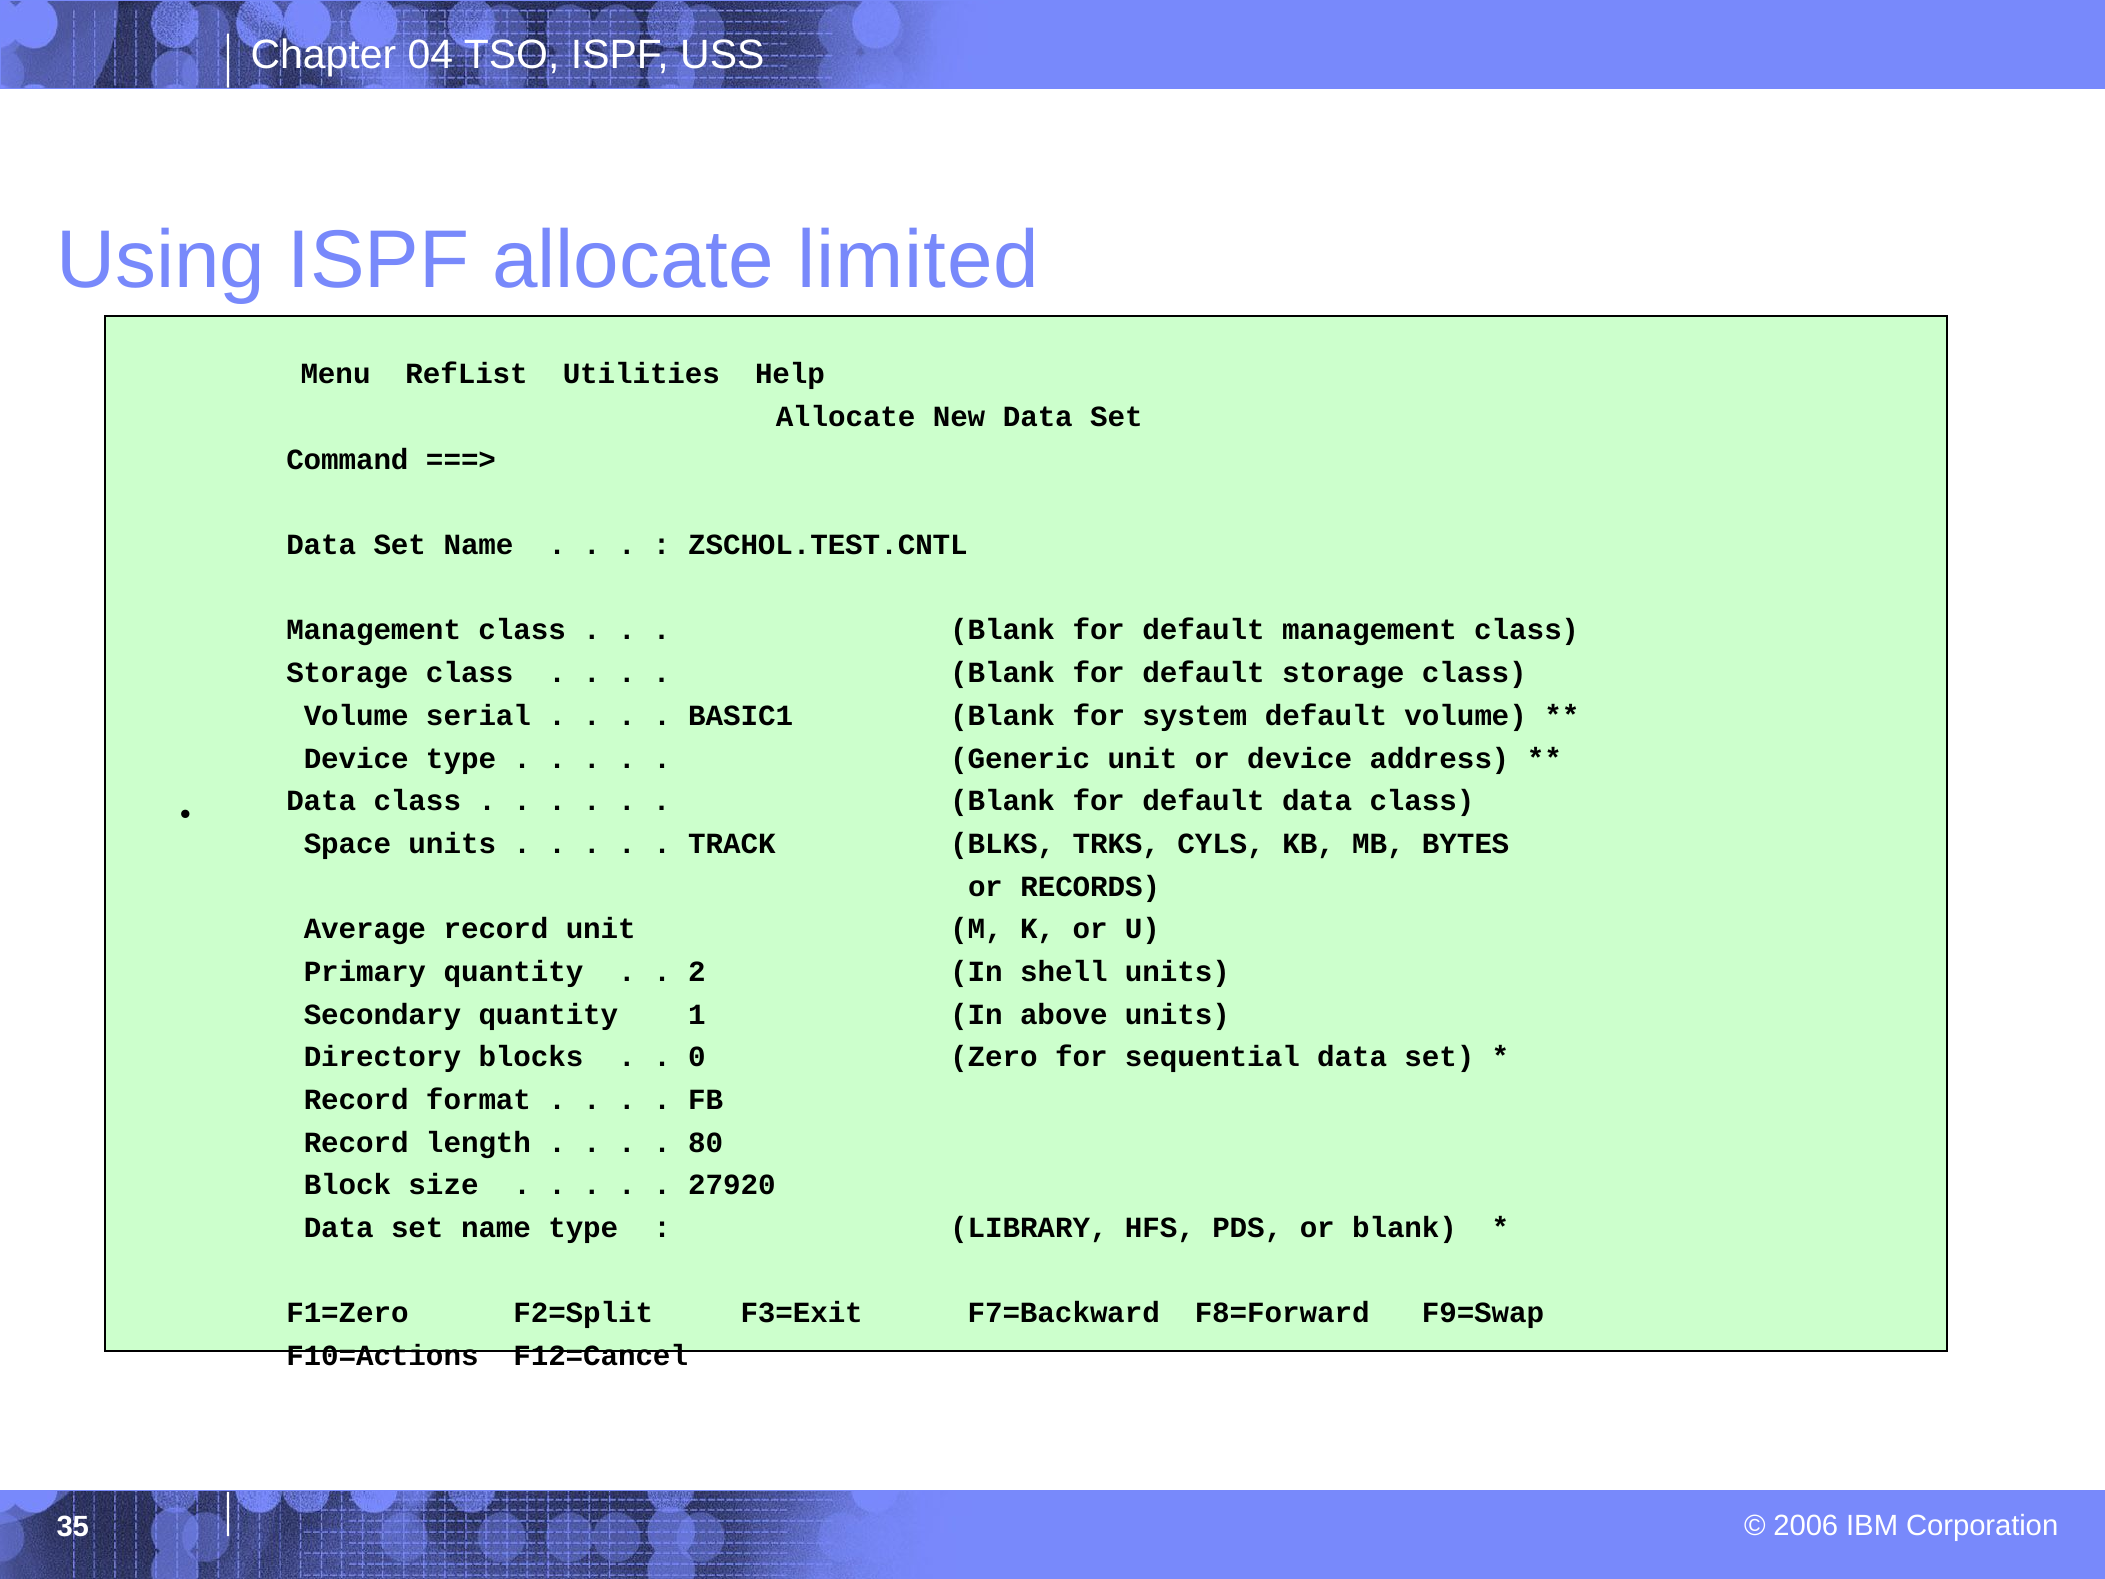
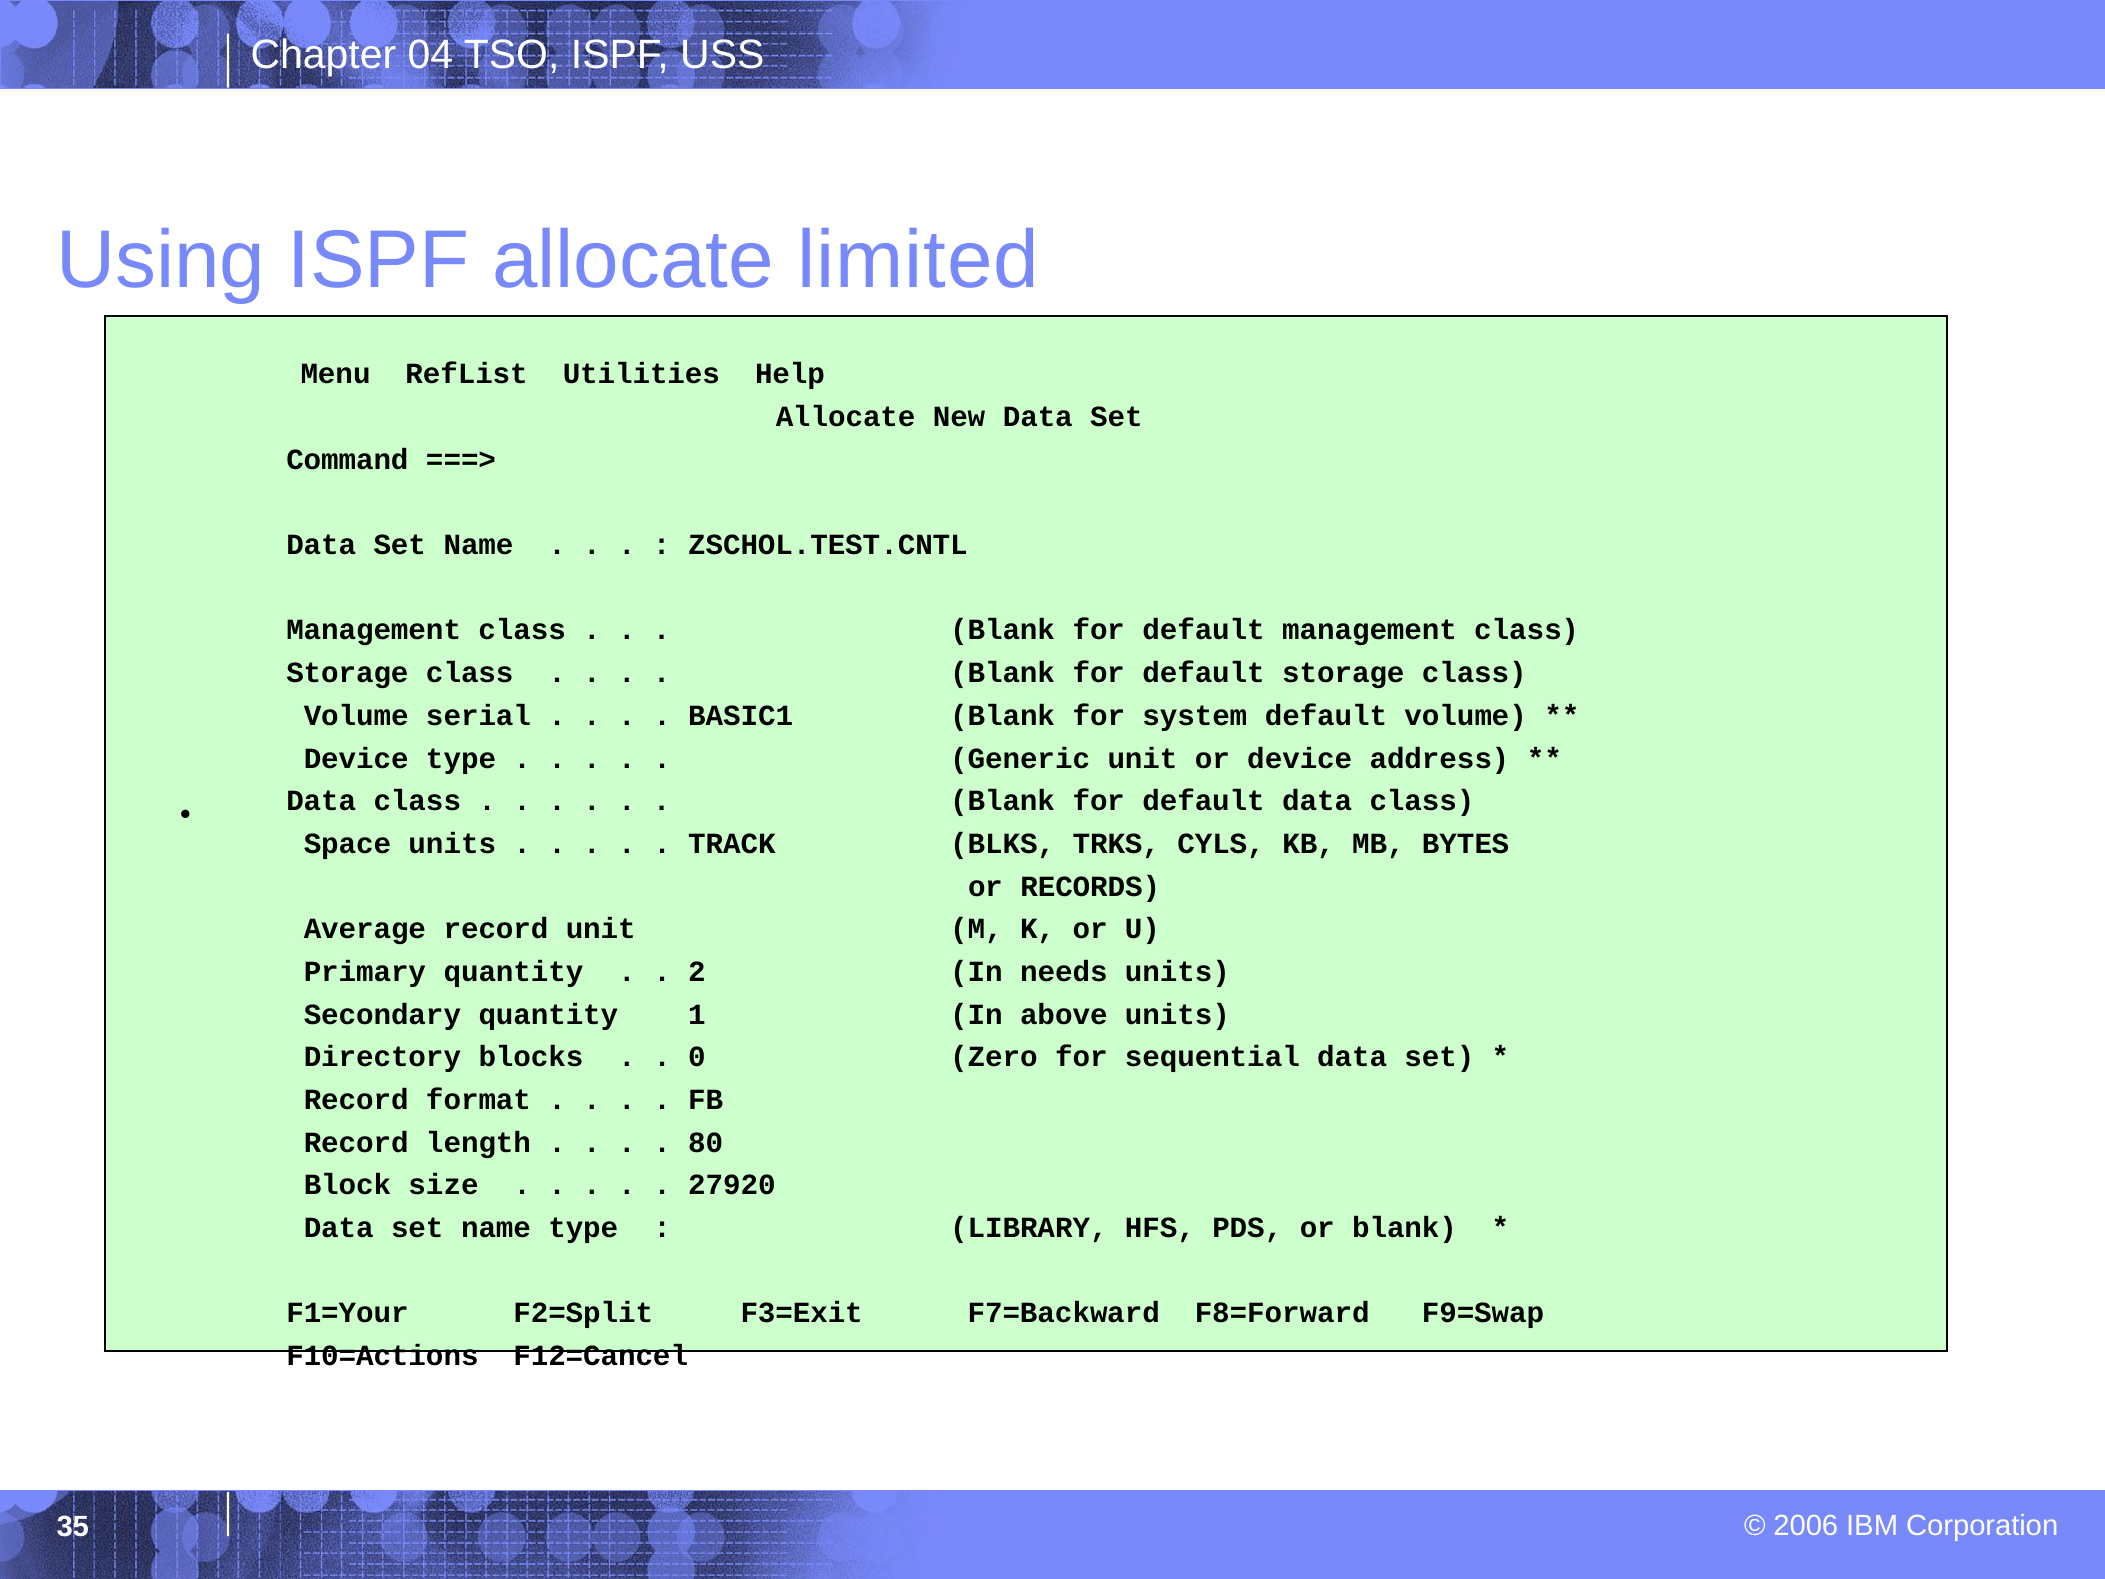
shell: shell -> needs
F1=Zero: F1=Zero -> F1=Your
